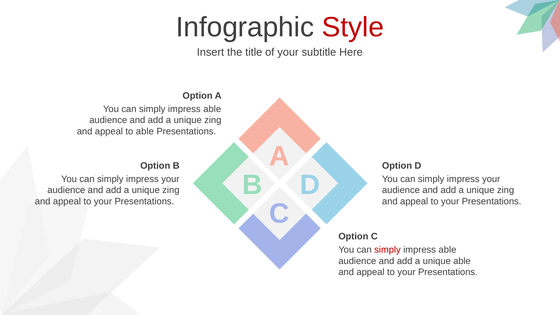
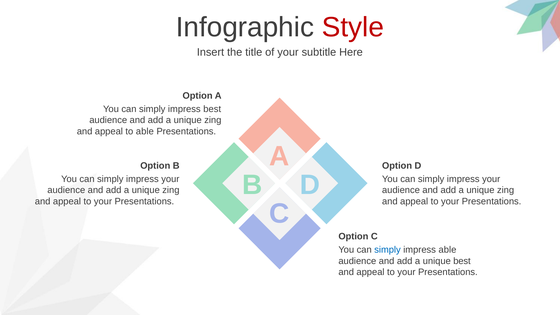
able at (212, 109): able -> best
simply at (387, 250) colour: red -> blue
unique able: able -> best
